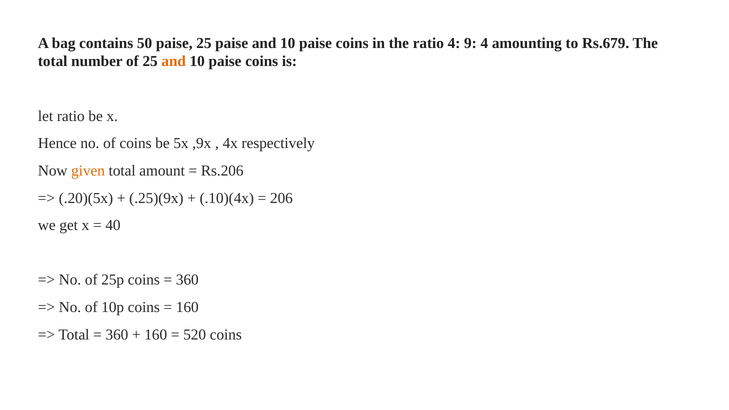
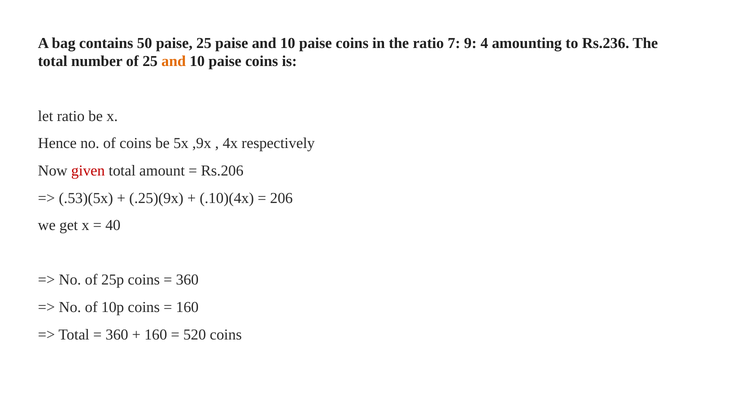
ratio 4: 4 -> 7
Rs.679: Rs.679 -> Rs.236
given colour: orange -> red
.20)(5x: .20)(5x -> .53)(5x
